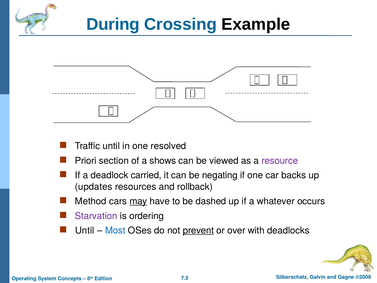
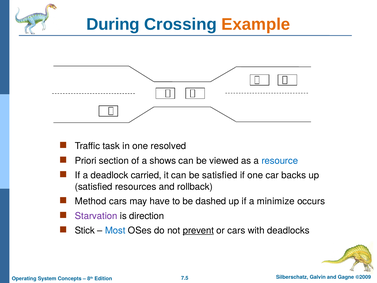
Example colour: black -> orange
Traffic until: until -> task
resource colour: purple -> blue
be negating: negating -> satisfied
updates at (94, 186): updates -> satisfied
may underline: present -> none
whatever: whatever -> minimize
ordering: ordering -> direction
Until at (85, 230): Until -> Stick
or over: over -> cars
